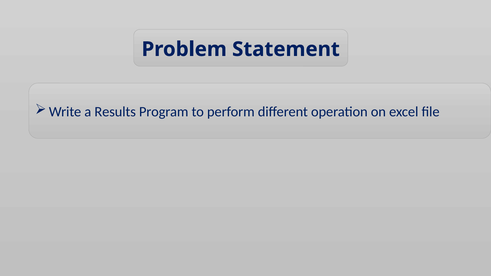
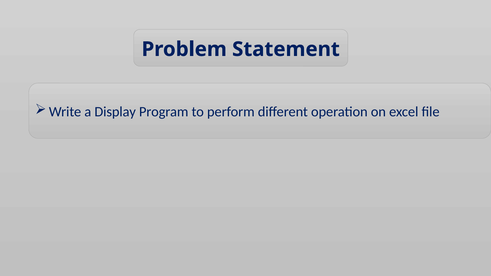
Results: Results -> Display
